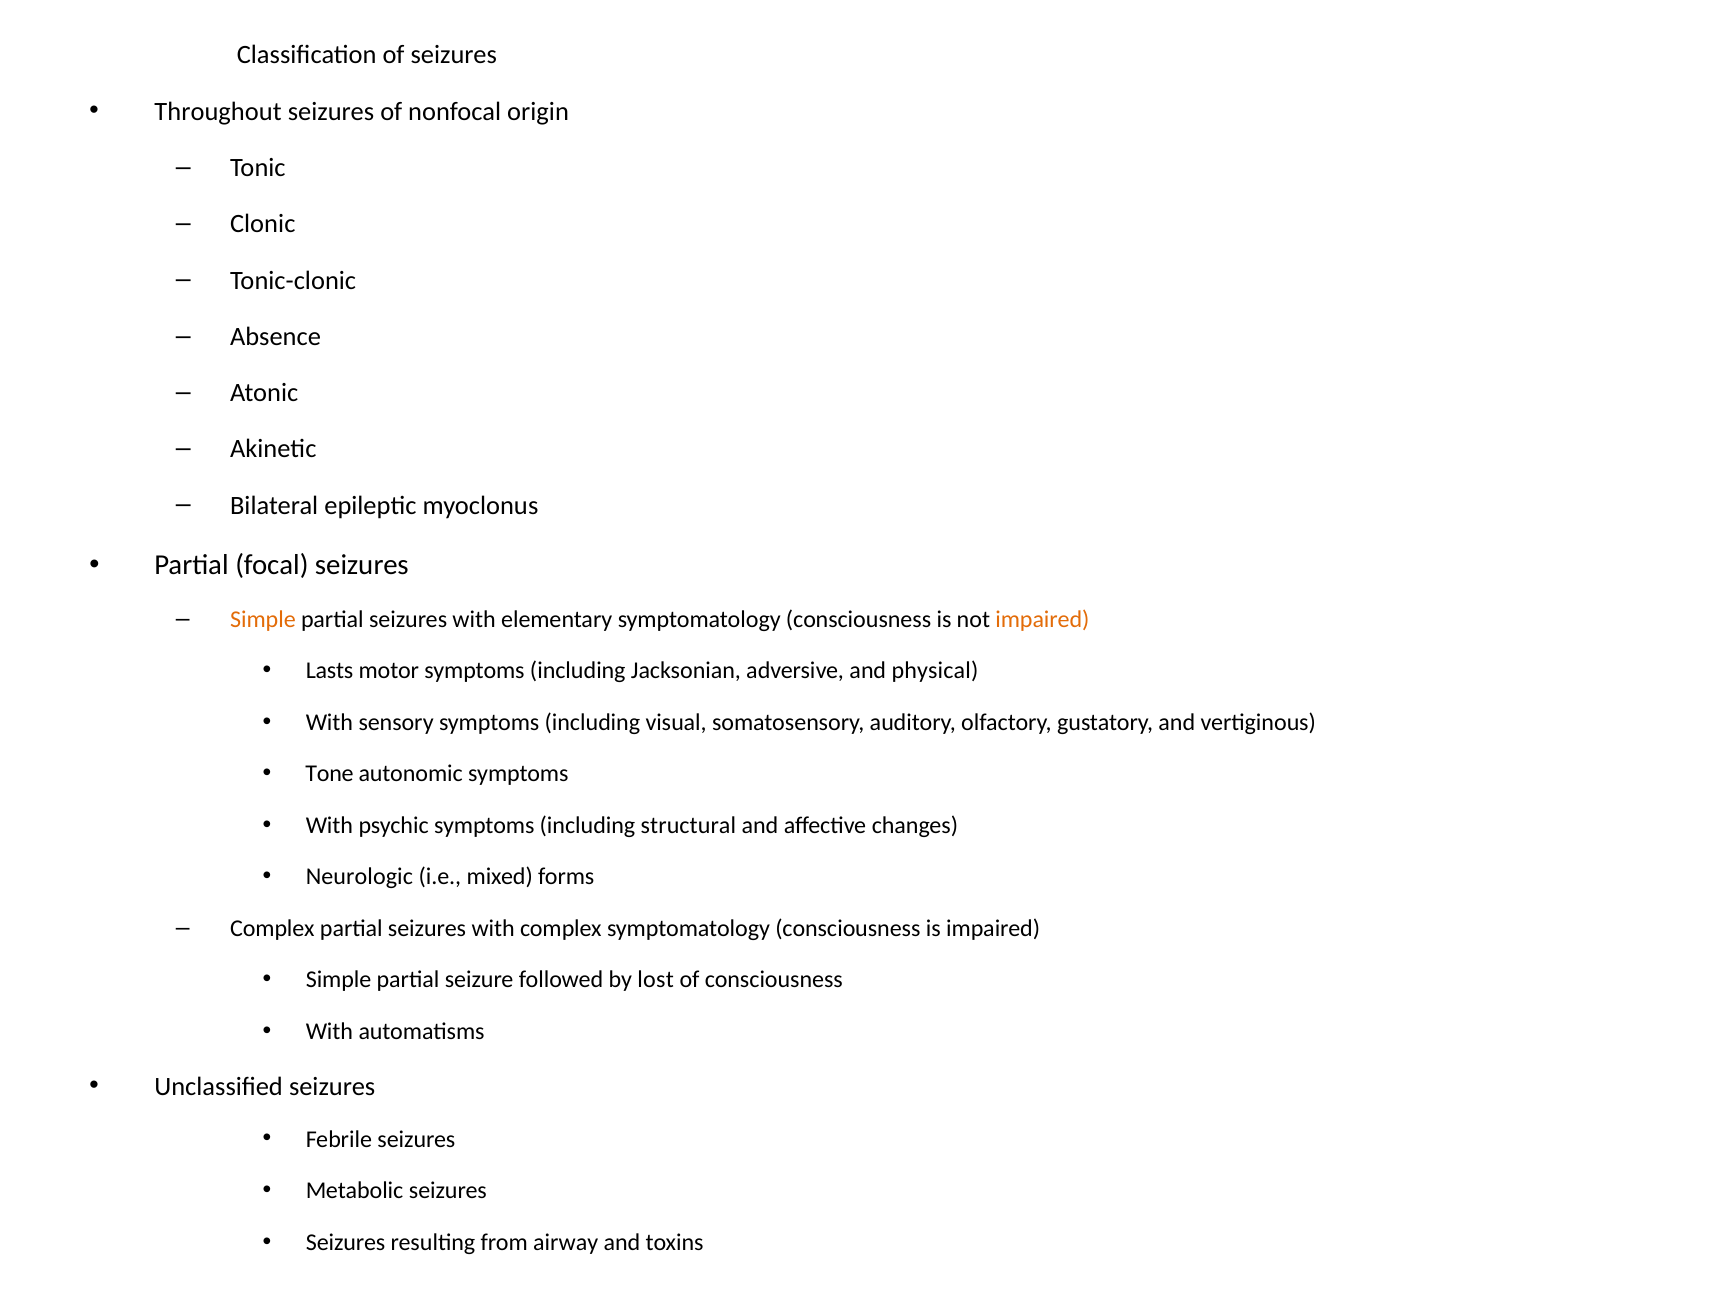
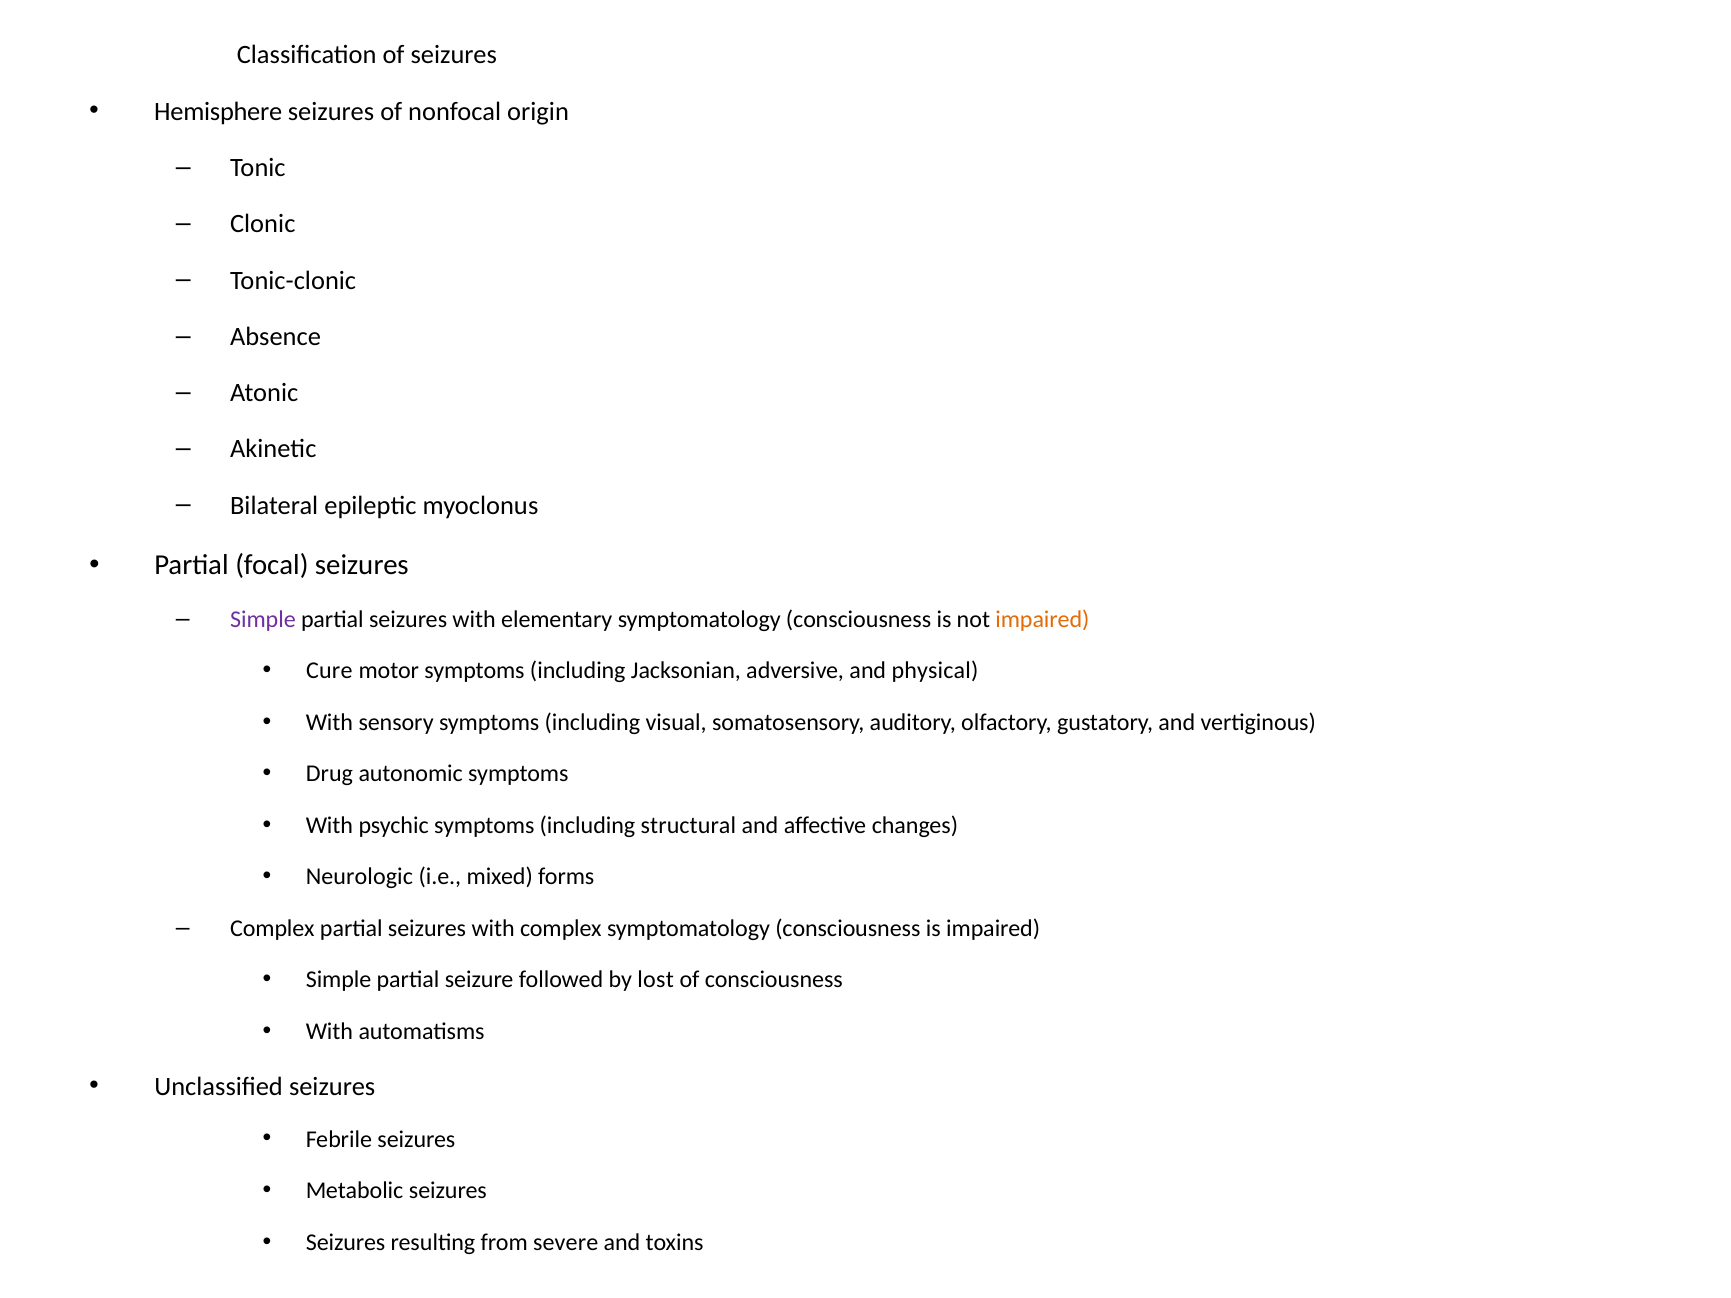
Throughout: Throughout -> Hemisphere
Simple at (263, 619) colour: orange -> purple
Lasts: Lasts -> Cure
Tone: Tone -> Drug
airway: airway -> severe
